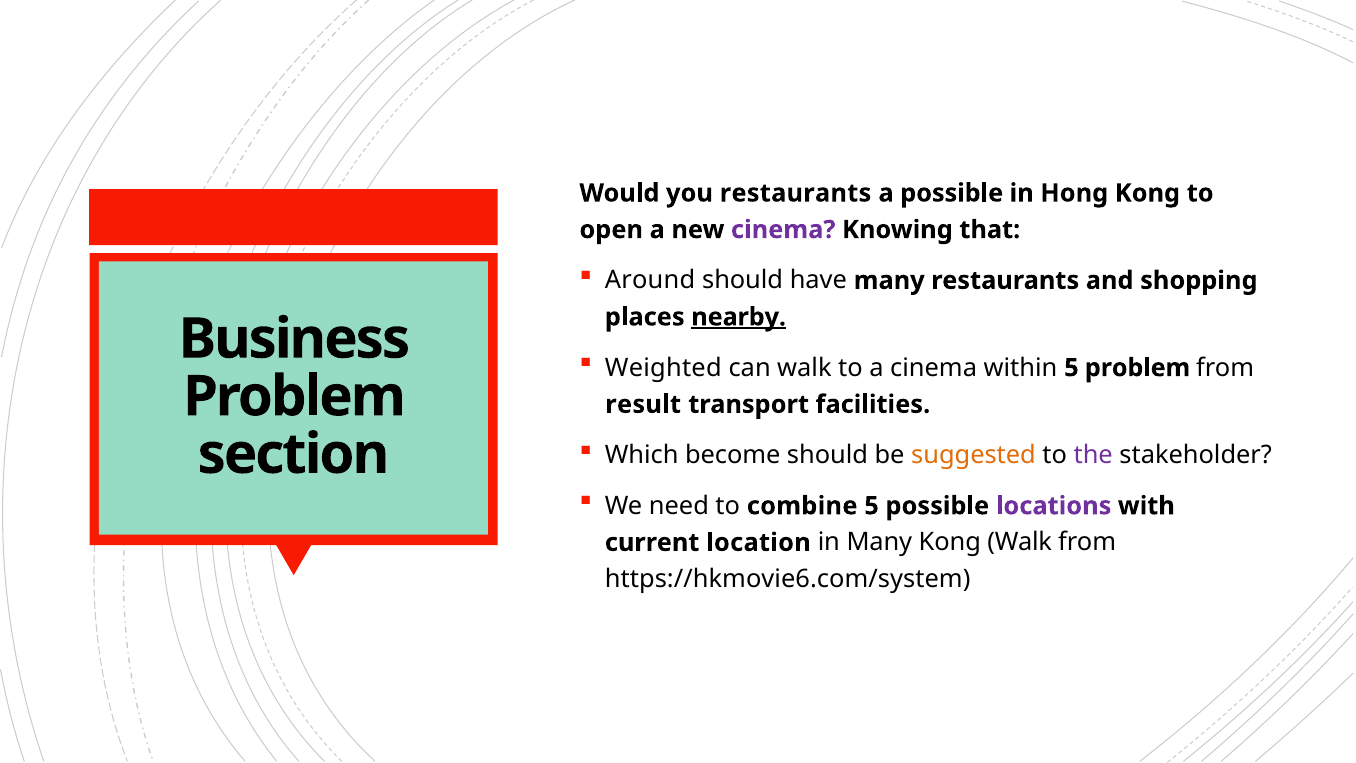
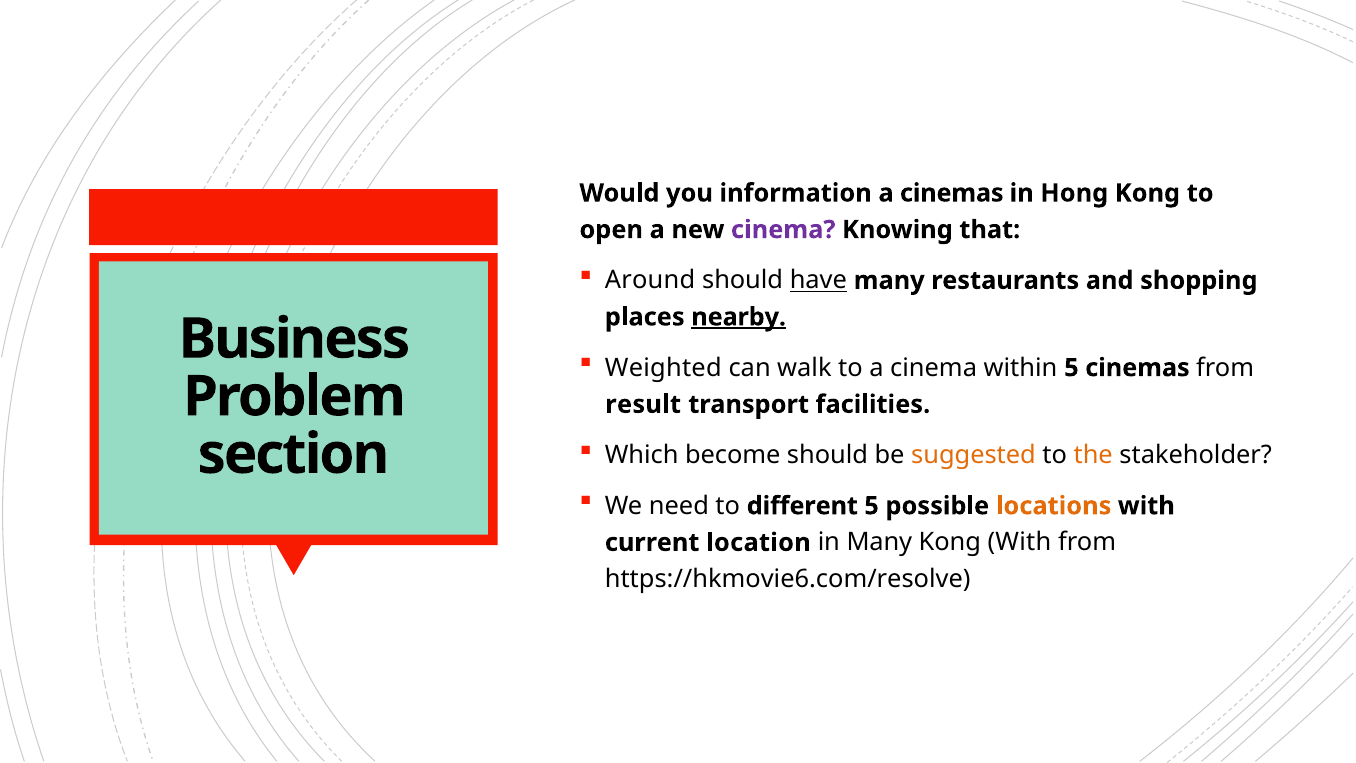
you restaurants: restaurants -> information
a possible: possible -> cinemas
have underline: none -> present
5 problem: problem -> cinemas
the colour: purple -> orange
combine: combine -> different
locations colour: purple -> orange
Kong Walk: Walk -> With
https://hkmovie6.com/system: https://hkmovie6.com/system -> https://hkmovie6.com/resolve
